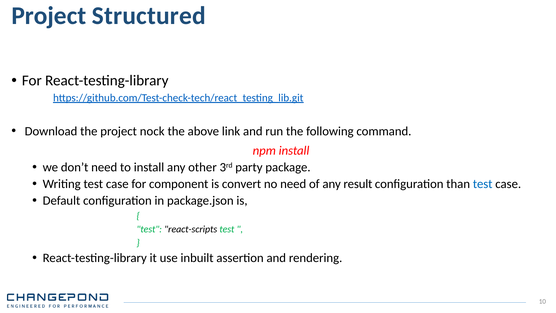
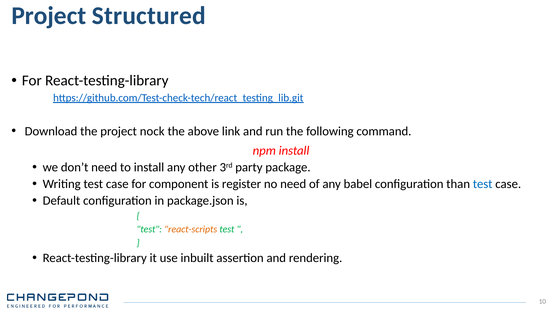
convert: convert -> register
result: result -> babel
react-scripts colour: black -> orange
